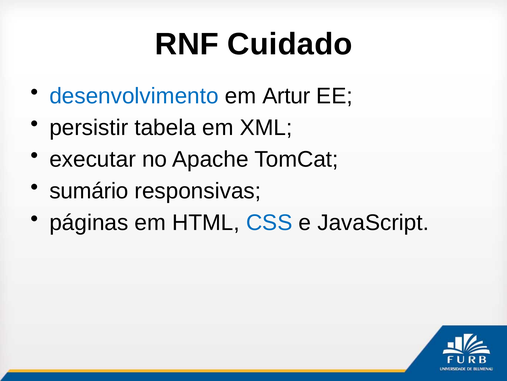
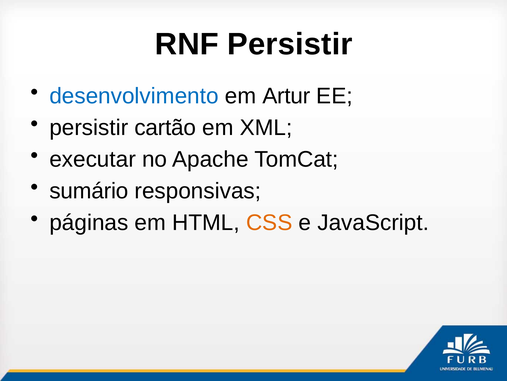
RNF Cuidado: Cuidado -> Persistir
tabela: tabela -> cartão
CSS colour: blue -> orange
